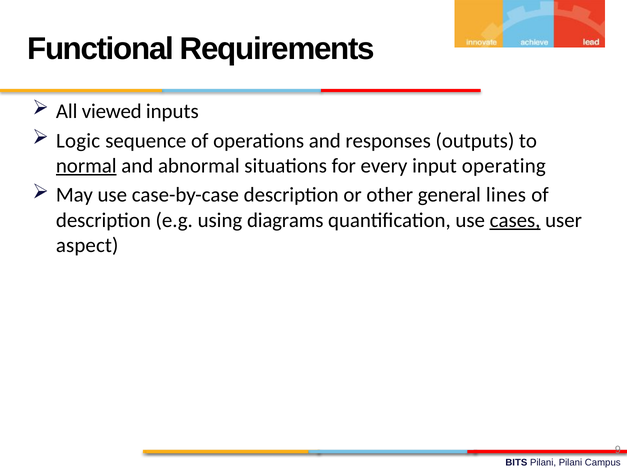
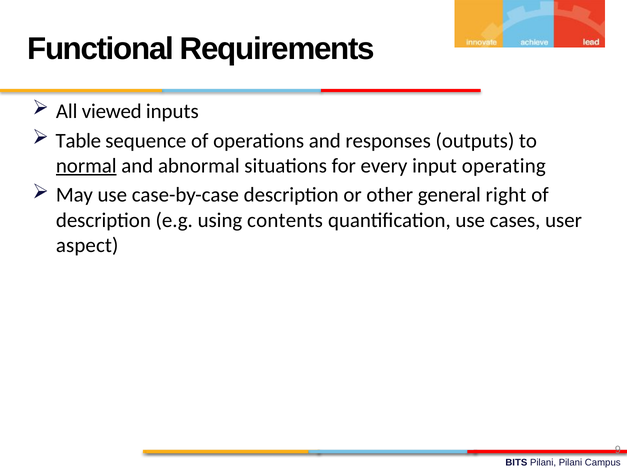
Logic: Logic -> Table
lines: lines -> right
diagrams: diagrams -> contents
cases underline: present -> none
